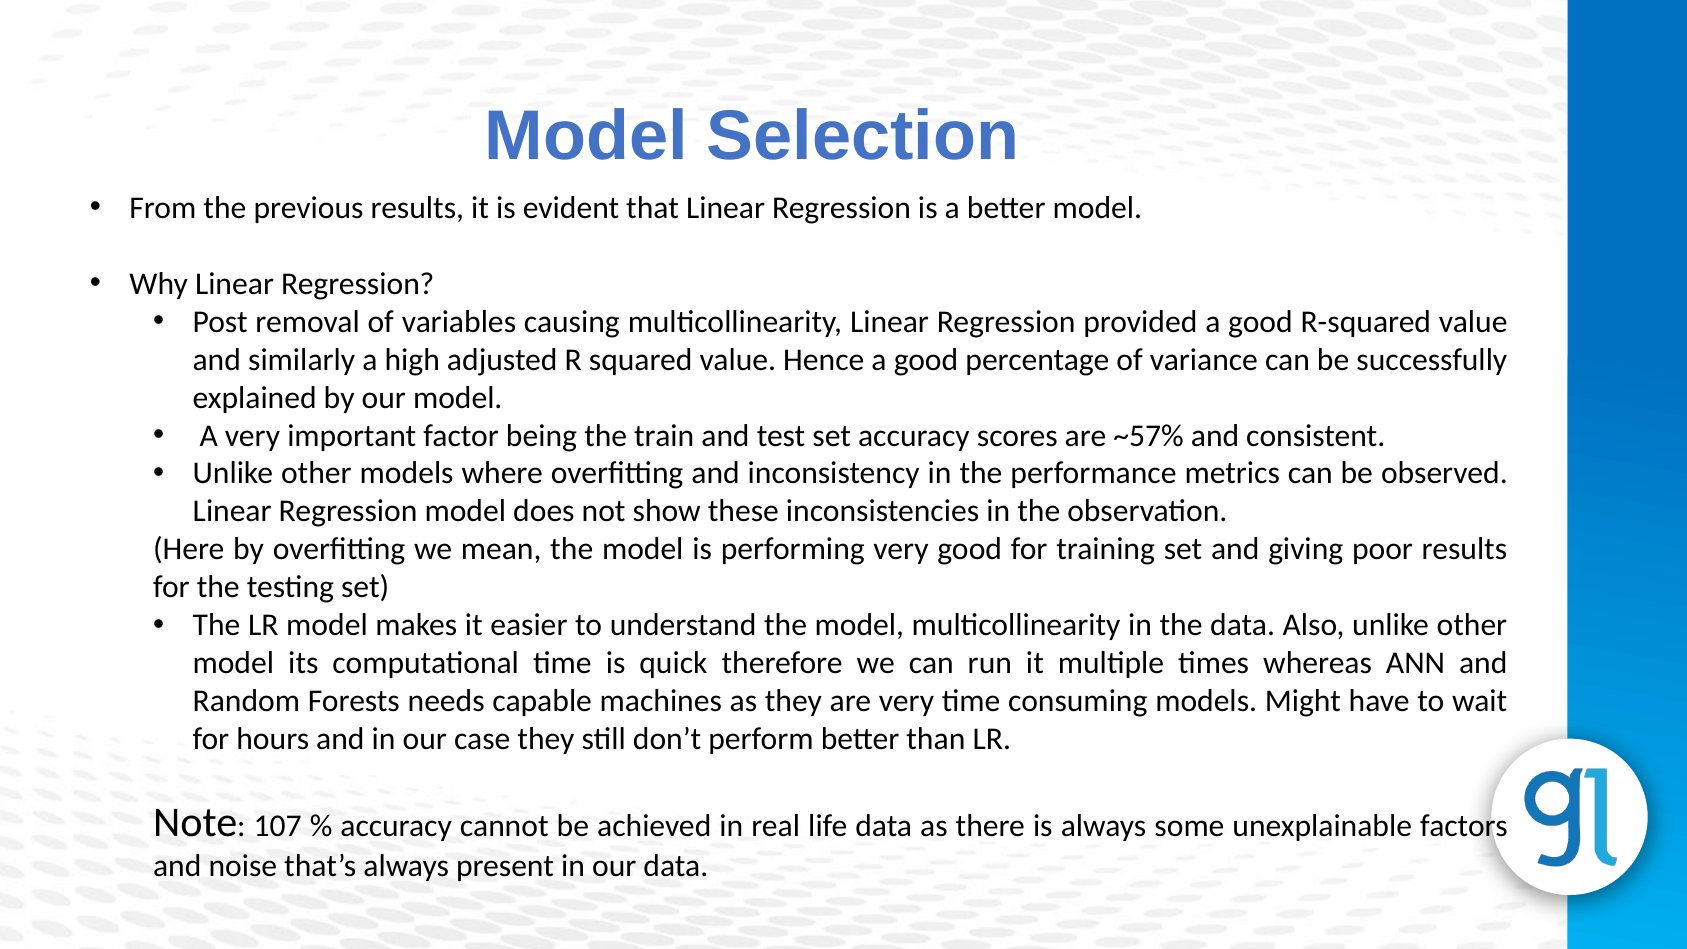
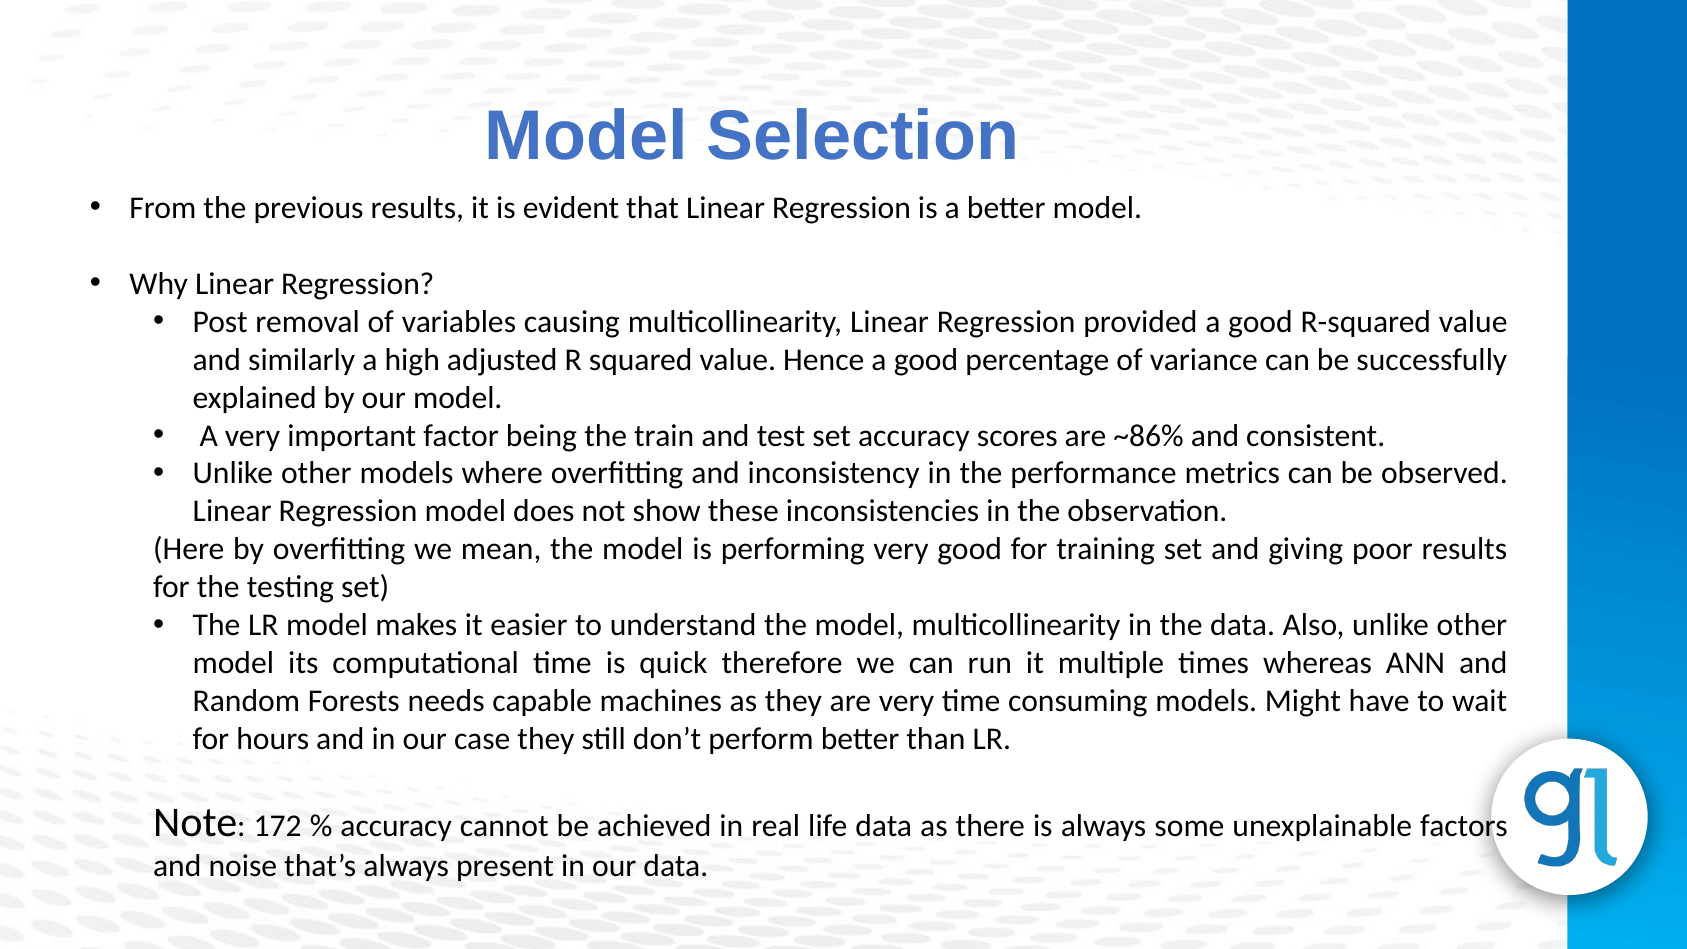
~57%: ~57% -> ~86%
107: 107 -> 172
